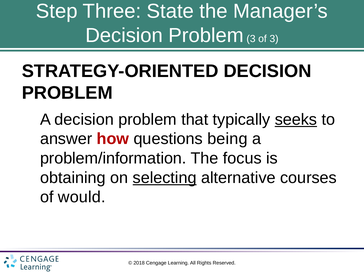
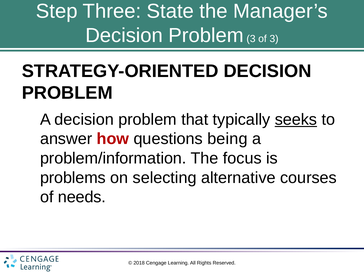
obtaining: obtaining -> problems
selecting underline: present -> none
would: would -> needs
